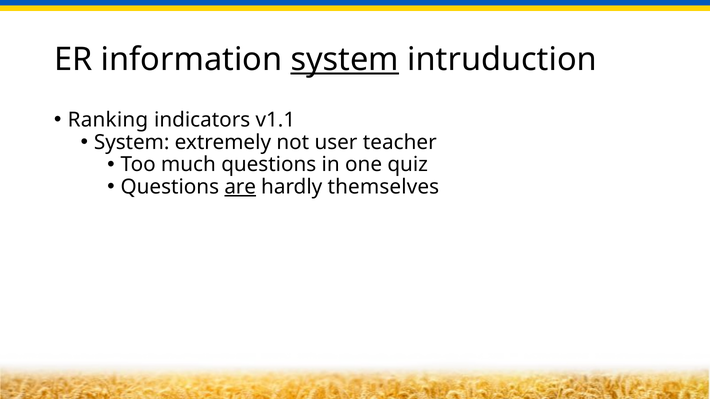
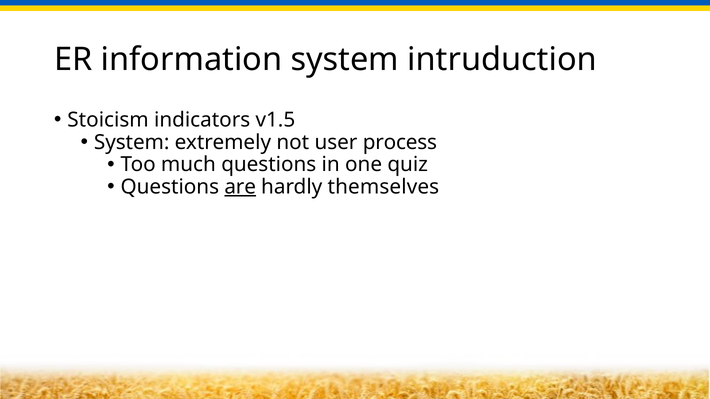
system at (345, 60) underline: present -> none
Ranking: Ranking -> Stoicism
v1.1: v1.1 -> v1.5
teacher: teacher -> process
